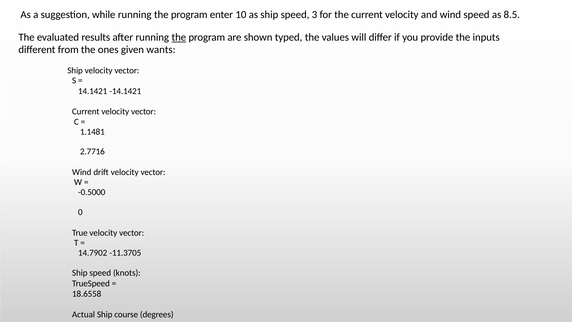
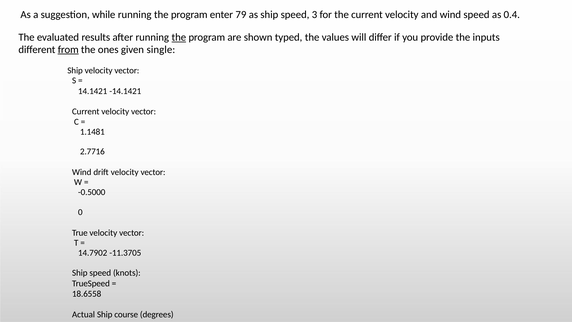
10: 10 -> 79
8.5: 8.5 -> 0.4
from underline: none -> present
wants: wants -> single
